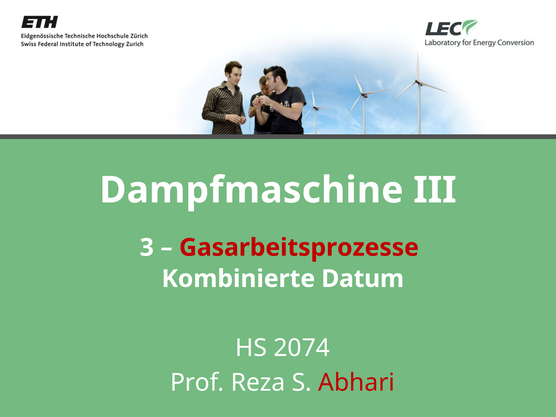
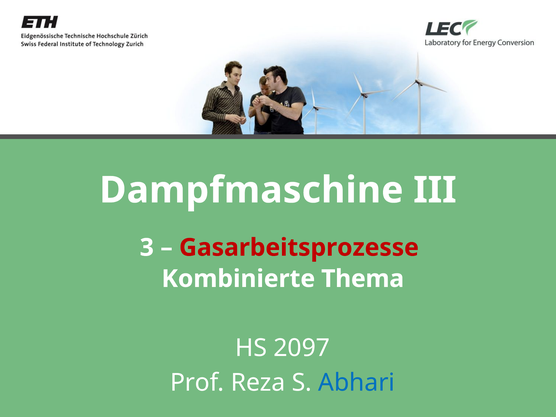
Datum: Datum -> Thema
2074: 2074 -> 2097
Abhari colour: red -> blue
